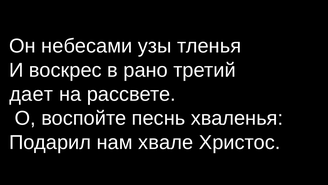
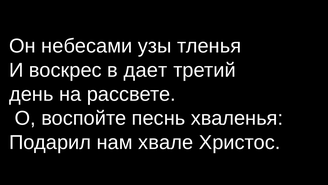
рано: рано -> дает
дает: дает -> день
